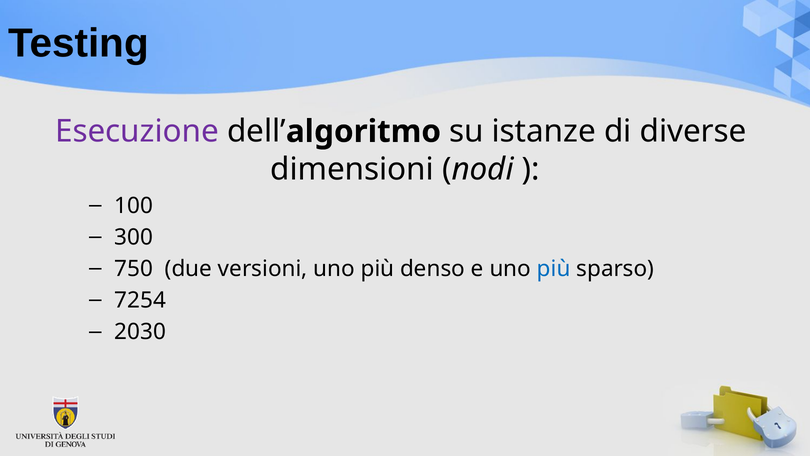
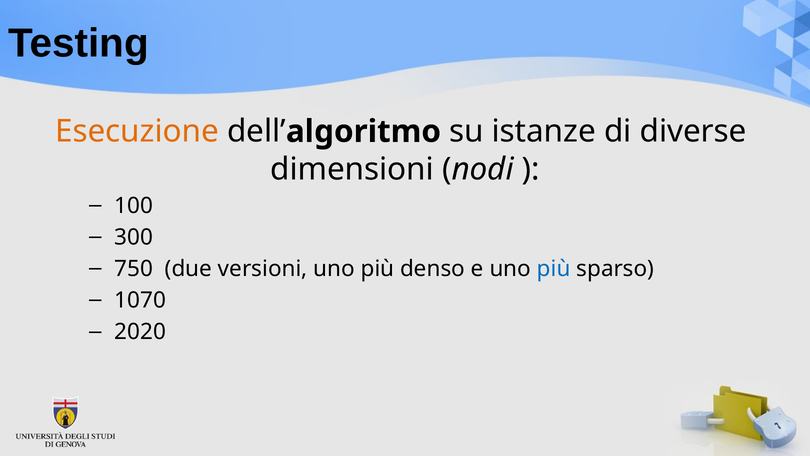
Esecuzione colour: purple -> orange
7254: 7254 -> 1070
2030: 2030 -> 2020
